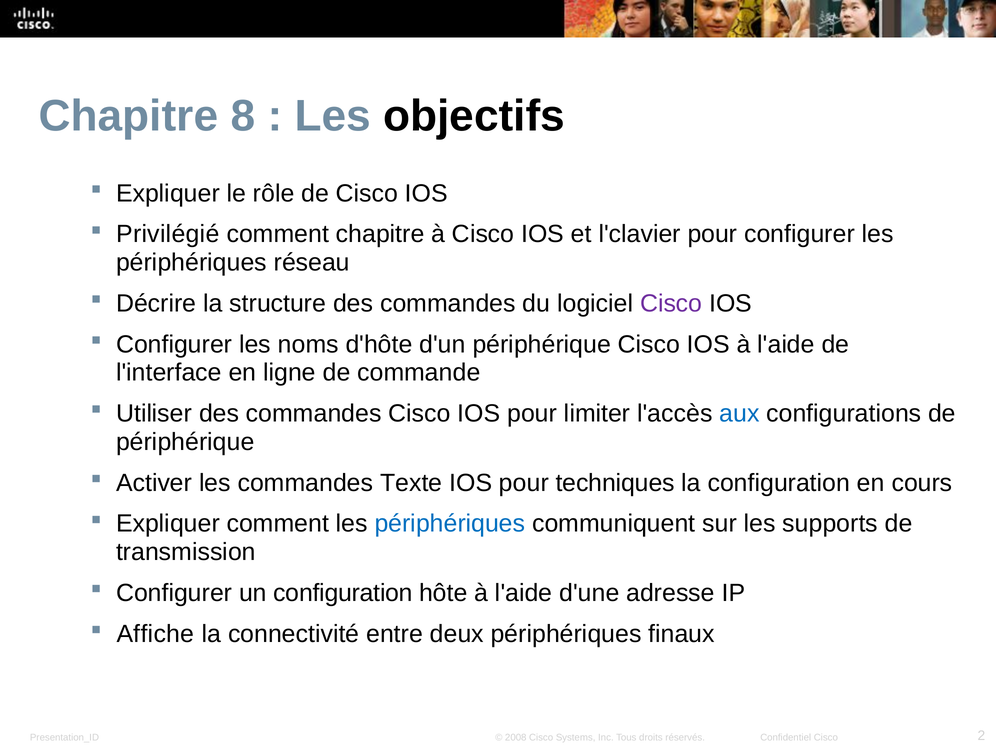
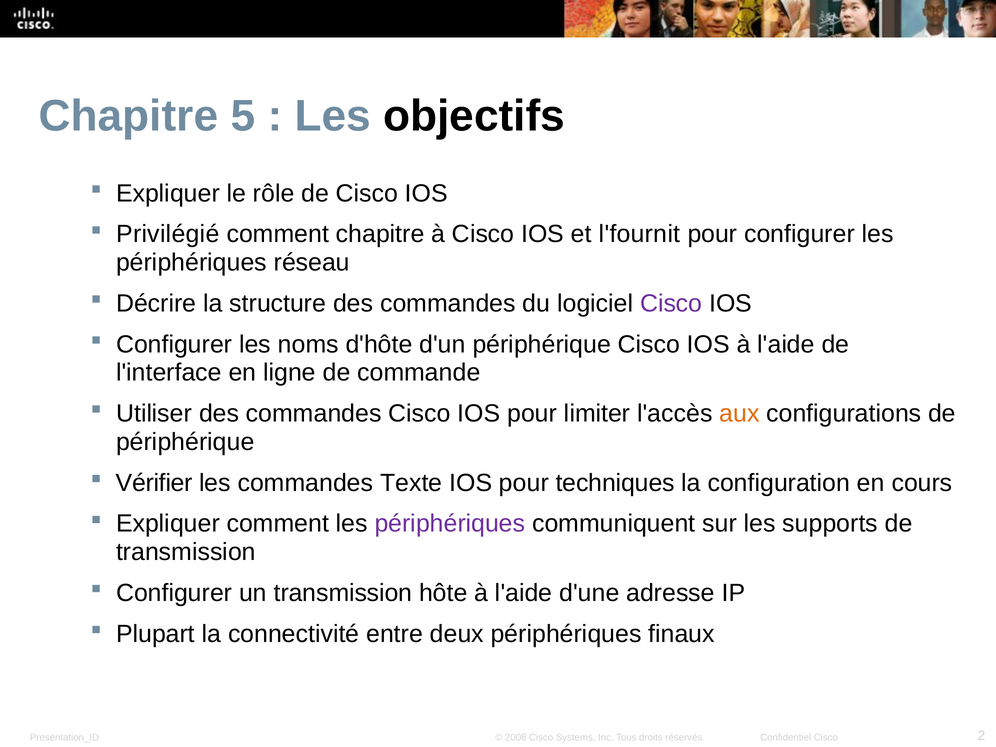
8: 8 -> 5
l'clavier: l'clavier -> l'fournit
aux colour: blue -> orange
Activer: Activer -> Vérifier
périphériques at (450, 524) colour: blue -> purple
un configuration: configuration -> transmission
Affiche: Affiche -> Plupart
